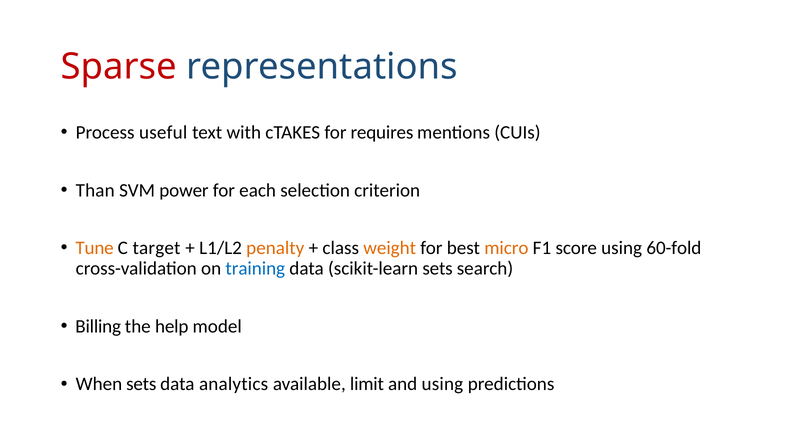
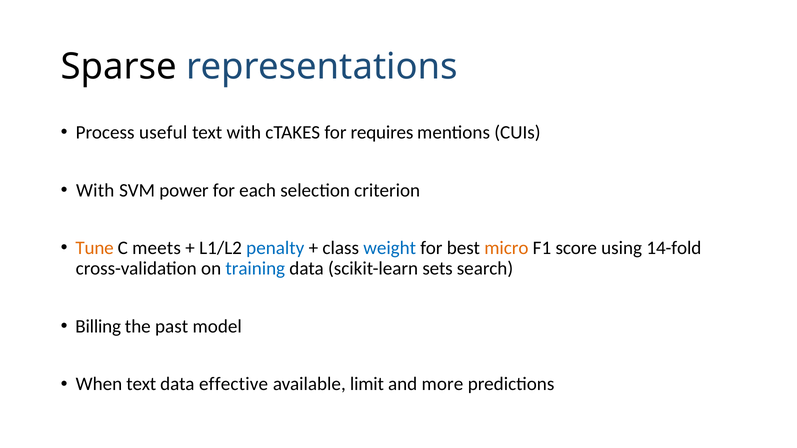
Sparse colour: red -> black
Than at (95, 190): Than -> With
target: target -> meets
penalty colour: orange -> blue
weight colour: orange -> blue
60-fold: 60-fold -> 14-fold
help: help -> past
When sets: sets -> text
analytics: analytics -> effective
and using: using -> more
